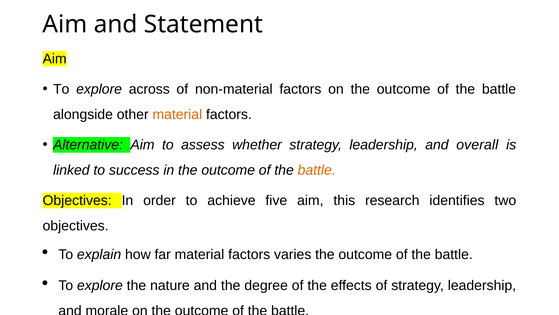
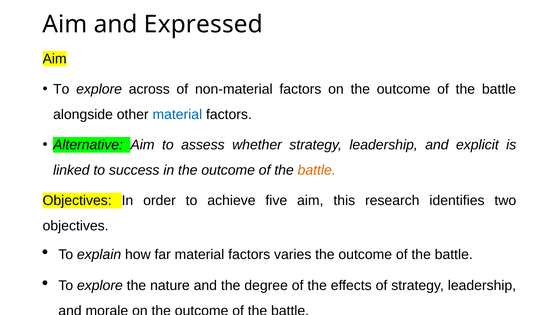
Statement: Statement -> Expressed
material at (177, 114) colour: orange -> blue
overall: overall -> explicit
